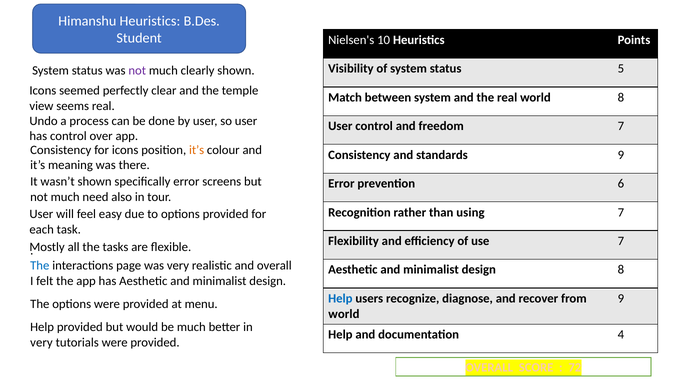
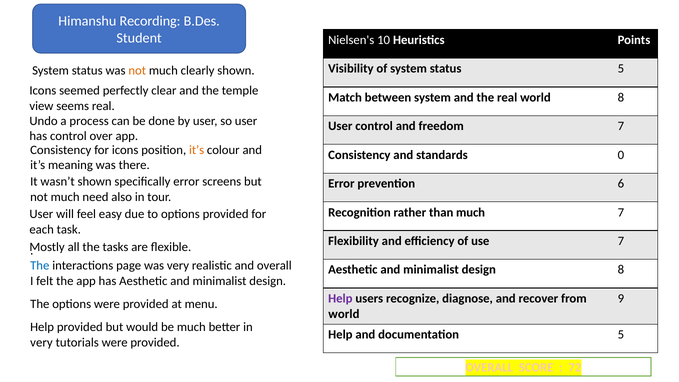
Himanshu Heuristics: Heuristics -> Recording
not at (137, 70) colour: purple -> orange
standards 9: 9 -> 0
than using: using -> much
Help at (340, 298) colour: blue -> purple
documentation 4: 4 -> 5
